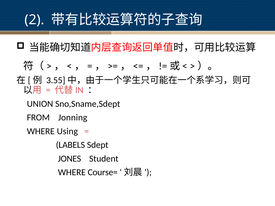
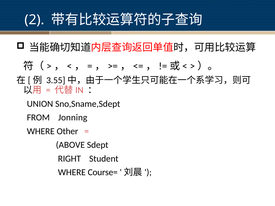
Using: Using -> Other
LABELS: LABELS -> ABOVE
JONES: JONES -> RIGHT
